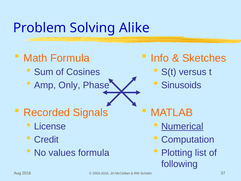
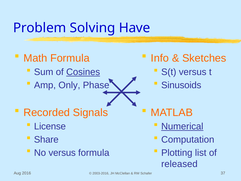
Alike: Alike -> Have
Cosines underline: none -> present
Credit: Credit -> Share
No values: values -> versus
following: following -> released
